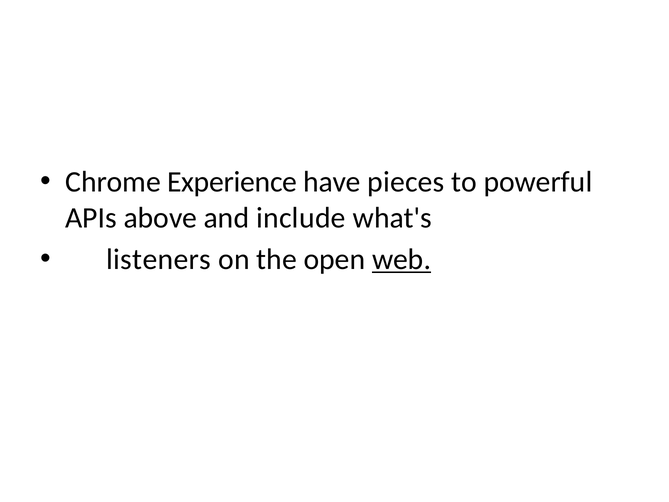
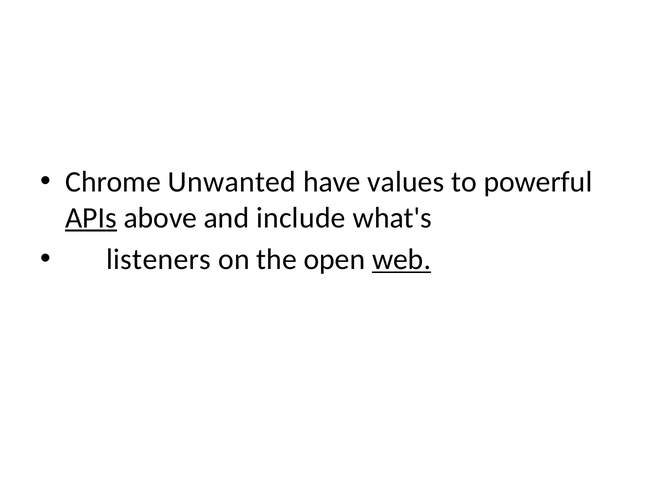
Experience: Experience -> Unwanted
pieces: pieces -> values
APIs underline: none -> present
